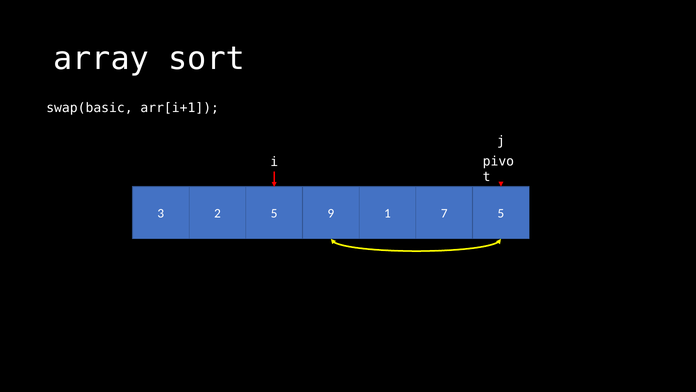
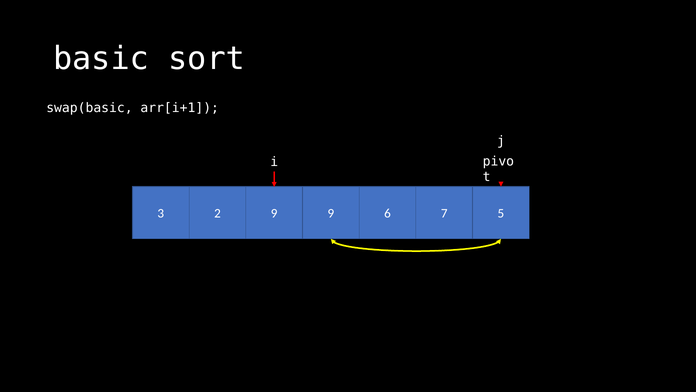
array: array -> basic
2 5: 5 -> 9
1: 1 -> 6
